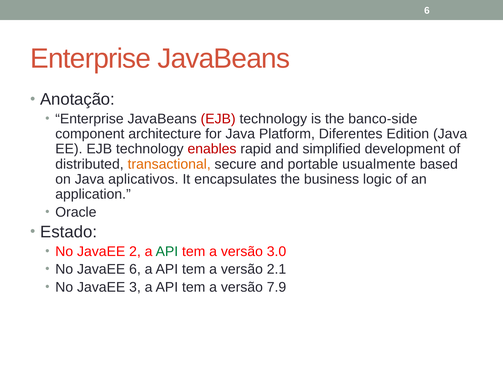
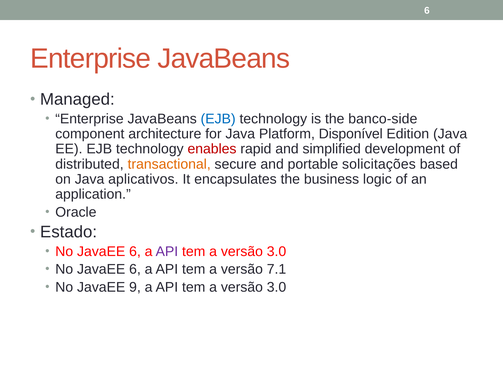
Anotação: Anotação -> Managed
EJB at (218, 119) colour: red -> blue
Diferentes: Diferentes -> Disponível
usualmente: usualmente -> solicitações
2 at (135, 252): 2 -> 6
API at (167, 252) colour: green -> purple
2.1: 2.1 -> 7.1
3: 3 -> 9
7.9 at (276, 287): 7.9 -> 3.0
